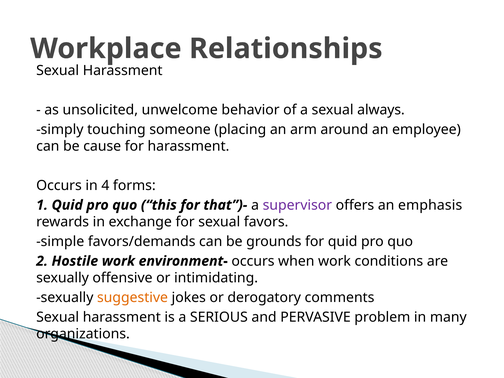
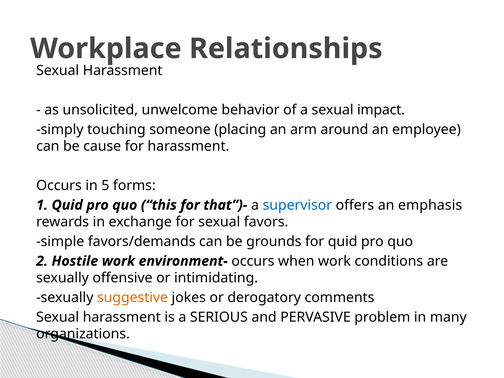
always: always -> impact
4: 4 -> 5
supervisor colour: purple -> blue
